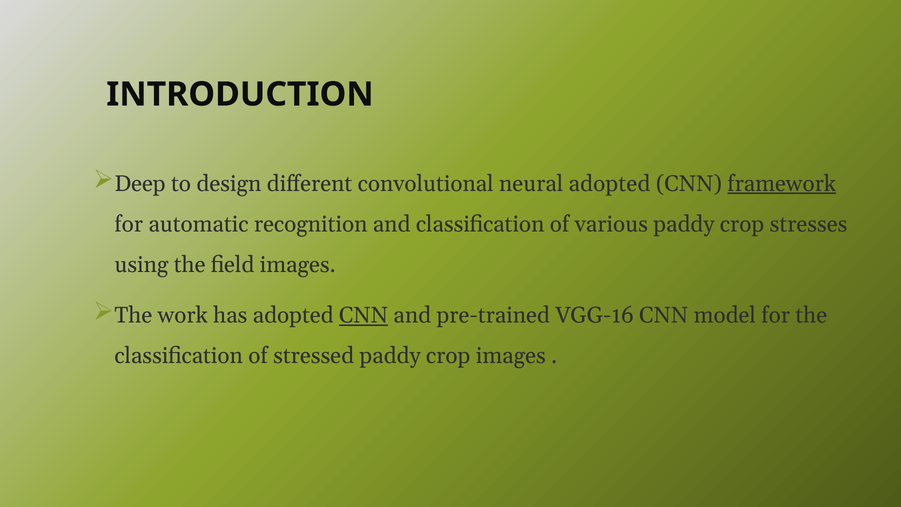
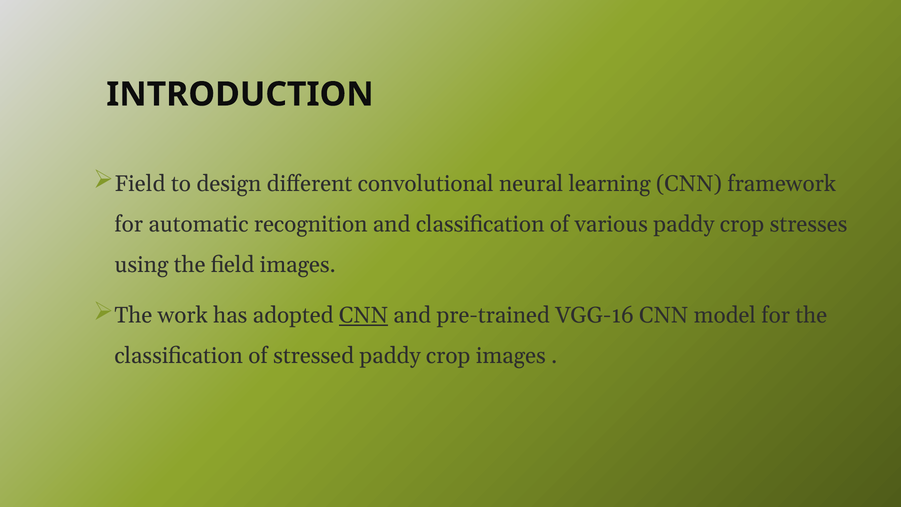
Deep at (140, 184): Deep -> Field
neural adopted: adopted -> learning
framework underline: present -> none
